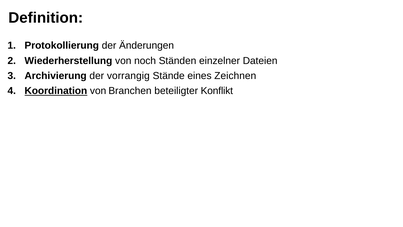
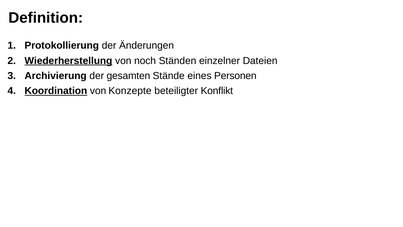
Wiederherstellung underline: none -> present
vorrangig: vorrangig -> gesamten
Zeichnen: Zeichnen -> Personen
Branchen: Branchen -> Konzepte
